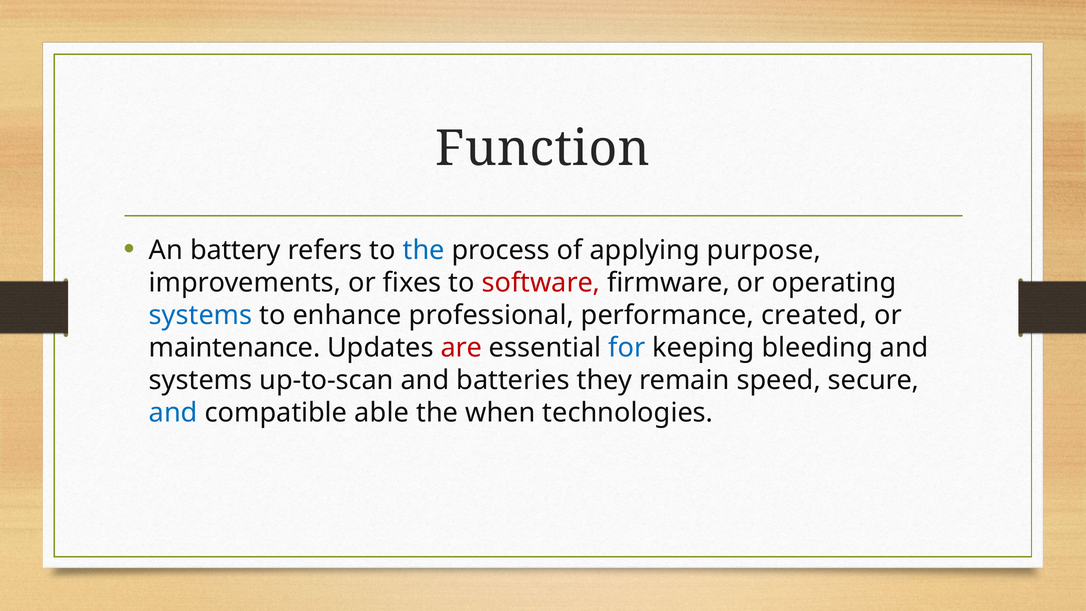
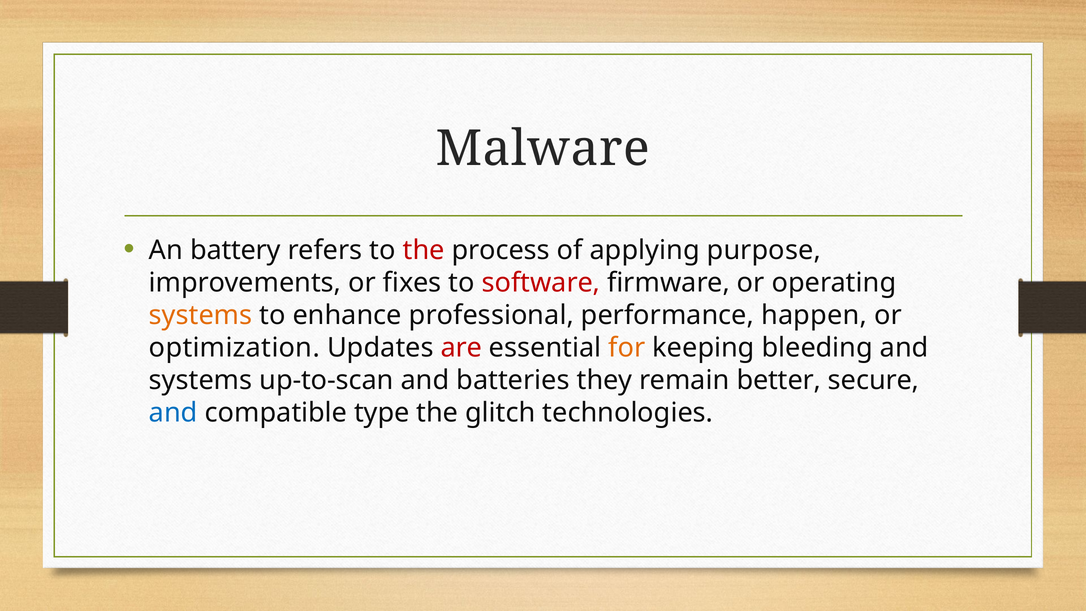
Function: Function -> Malware
the at (424, 250) colour: blue -> red
systems at (201, 315) colour: blue -> orange
created: created -> happen
maintenance: maintenance -> optimization
for colour: blue -> orange
speed: speed -> better
able: able -> type
when: when -> glitch
